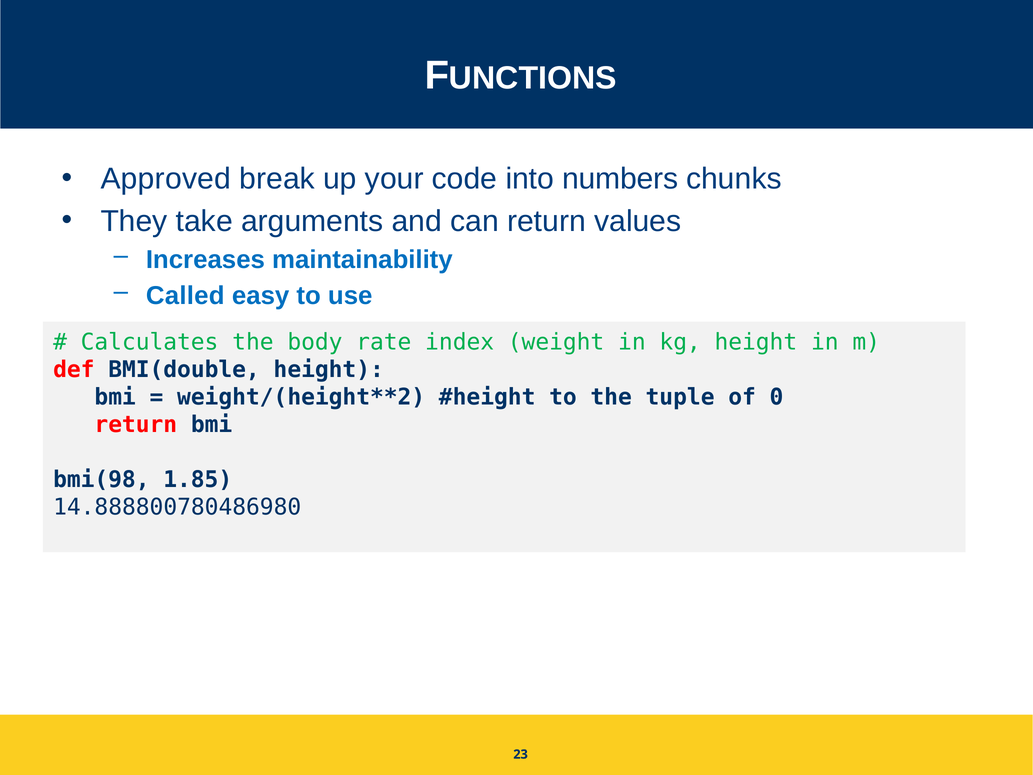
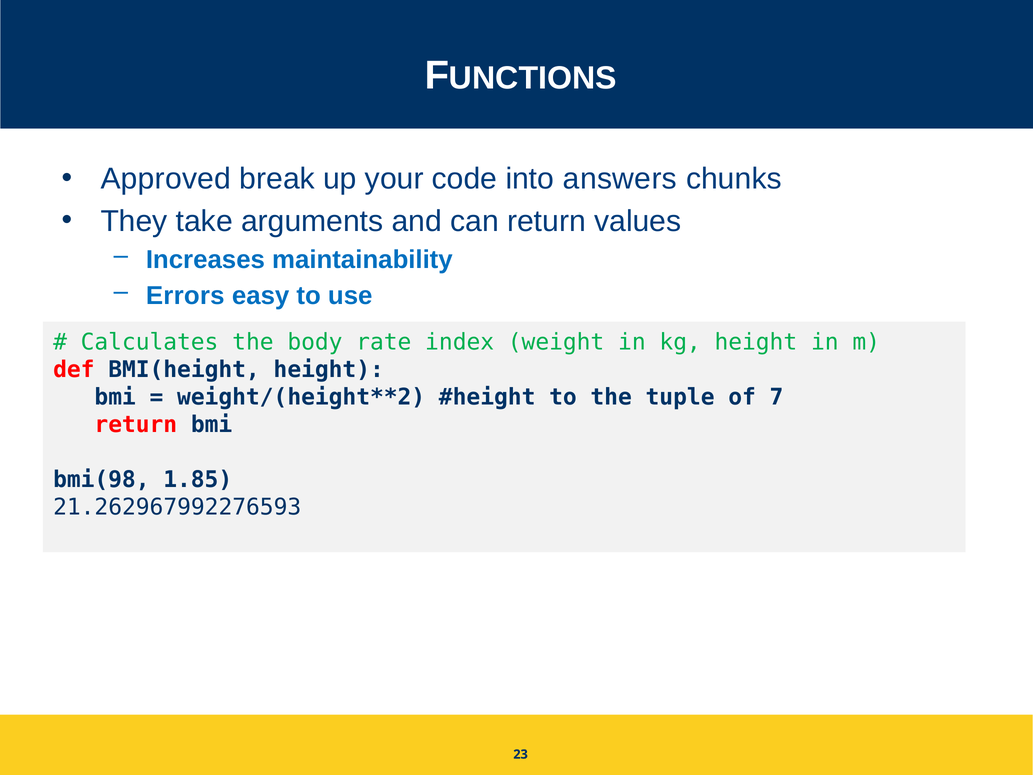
numbers: numbers -> answers
Called: Called -> Errors
BMI(double: BMI(double -> BMI(height
0: 0 -> 7
14.888800780486980: 14.888800780486980 -> 21.262967992276593
